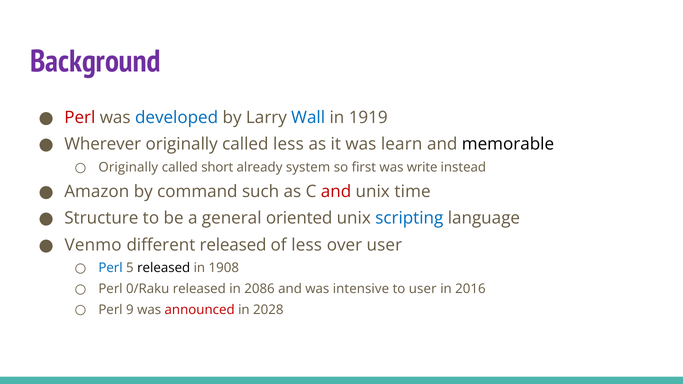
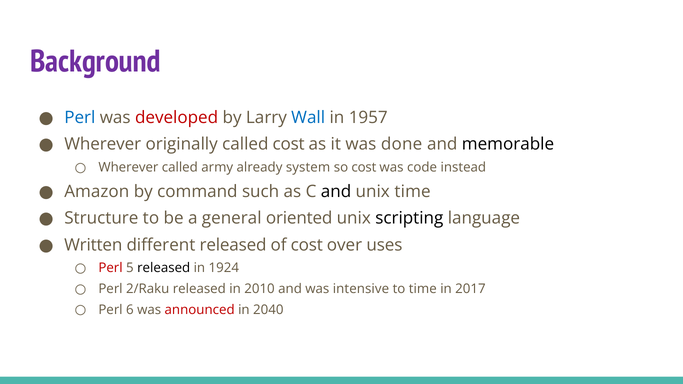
Perl at (80, 117) colour: red -> blue
developed colour: blue -> red
1919: 1919 -> 1957
called less: less -> cost
learn: learn -> done
Originally at (128, 167): Originally -> Wherever
short: short -> army
so first: first -> cost
write: write -> code
and at (336, 192) colour: red -> black
scripting colour: blue -> black
Venmo: Venmo -> Written
of less: less -> cost
over user: user -> uses
Perl at (111, 268) colour: blue -> red
1908: 1908 -> 1924
0/Raku: 0/Raku -> 2/Raku
2086: 2086 -> 2010
to user: user -> time
2016: 2016 -> 2017
9: 9 -> 6
2028: 2028 -> 2040
